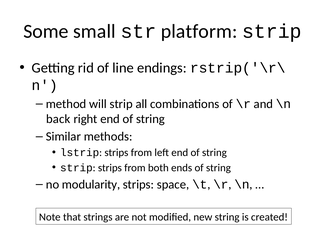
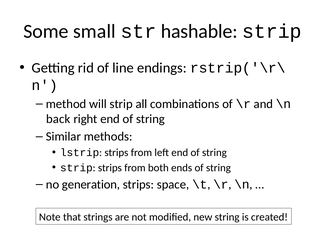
platform: platform -> hashable
modularity: modularity -> generation
